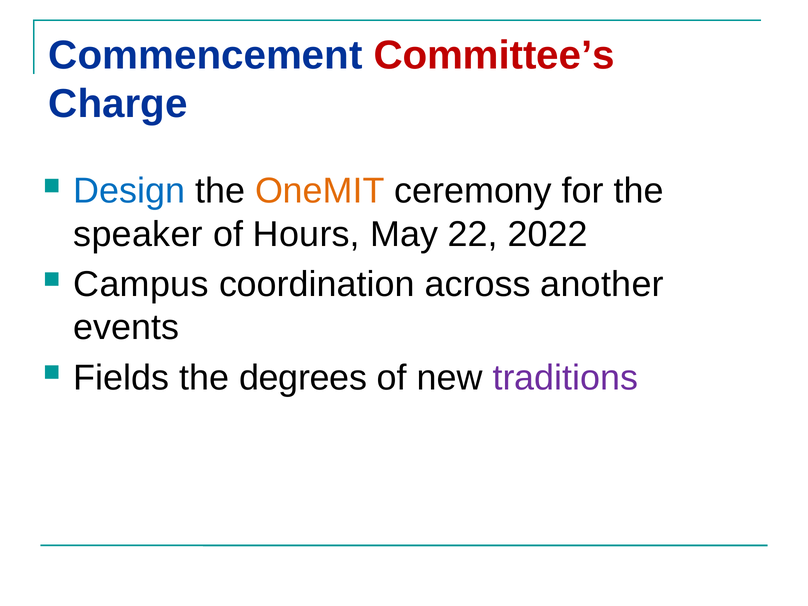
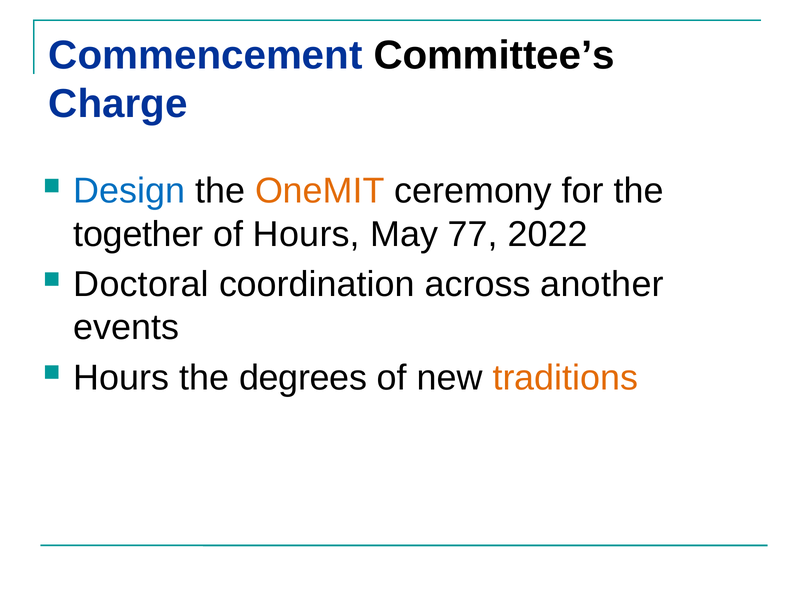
Committee’s colour: red -> black
speaker: speaker -> together
22: 22 -> 77
Campus: Campus -> Doctoral
Fields at (121, 378): Fields -> Hours
traditions colour: purple -> orange
